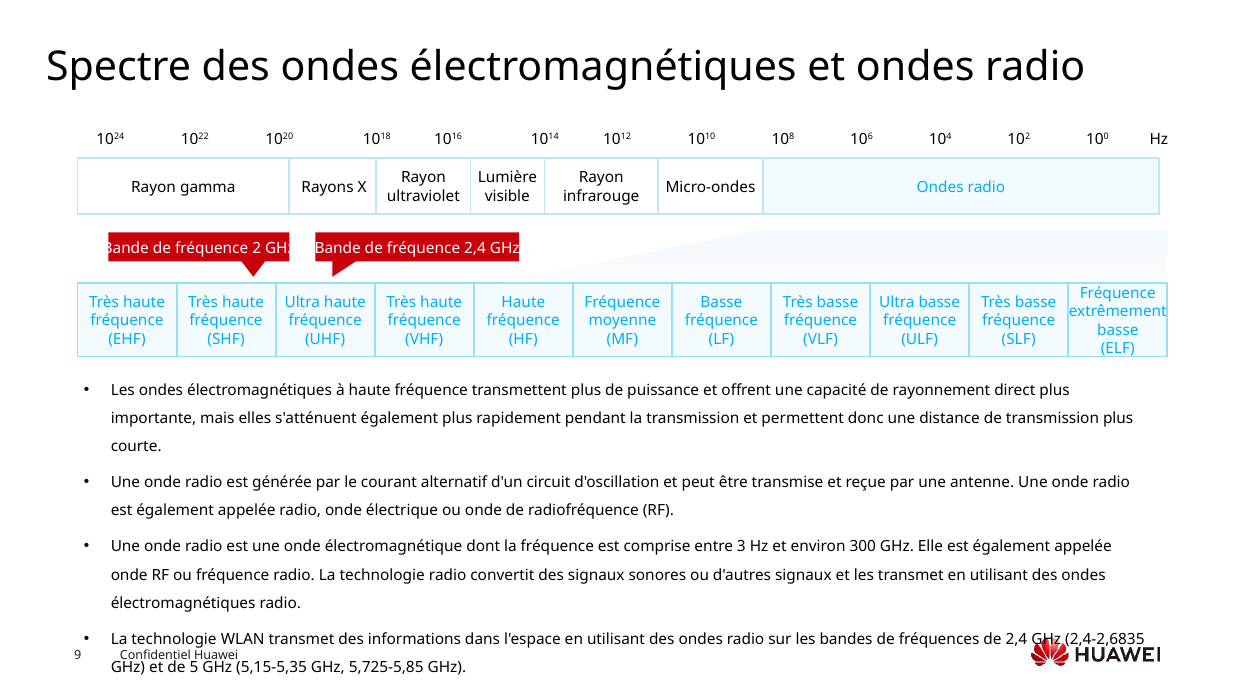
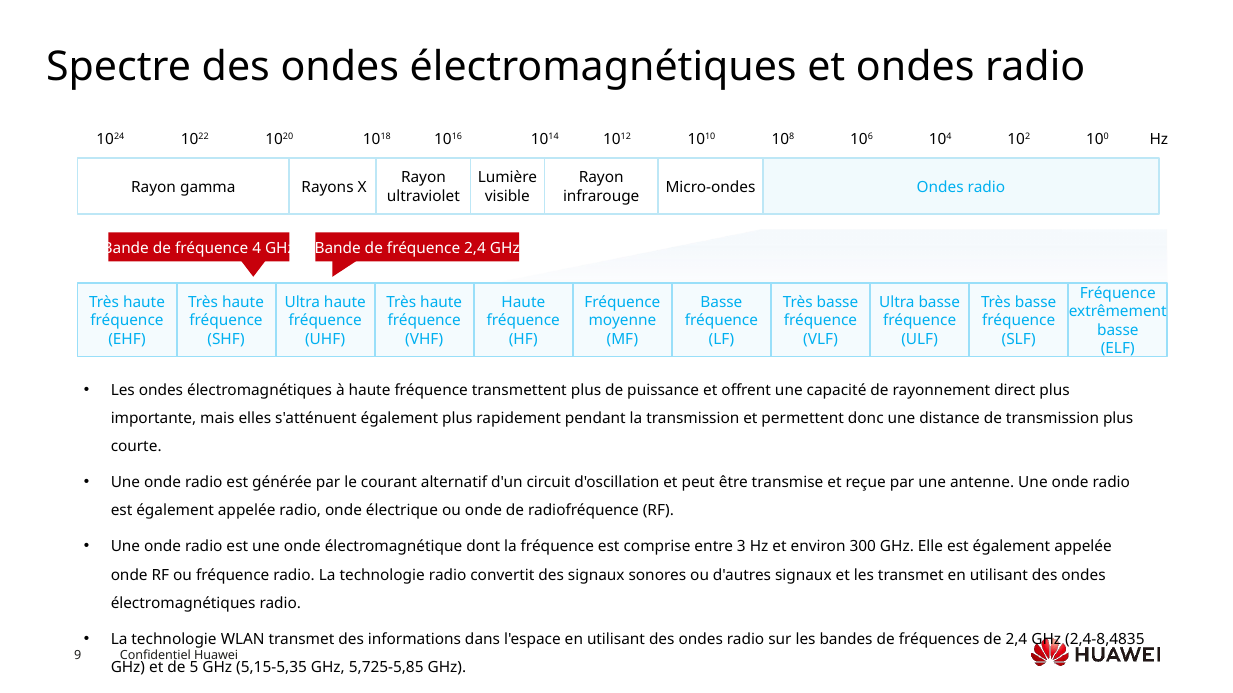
2: 2 -> 4
2,4-2,6835: 2,4-2,6835 -> 2,4-8,4835
